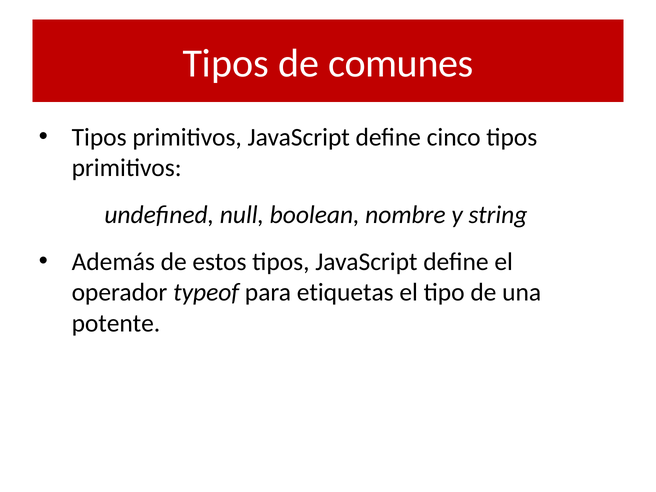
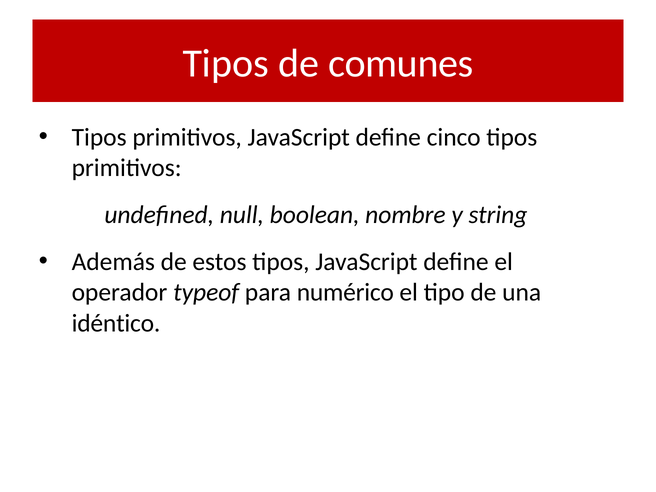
etiquetas: etiquetas -> numérico
potente: potente -> idéntico
